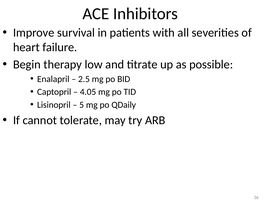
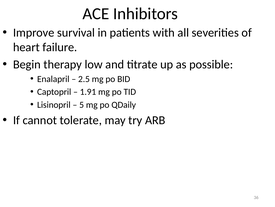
4.05: 4.05 -> 1.91
